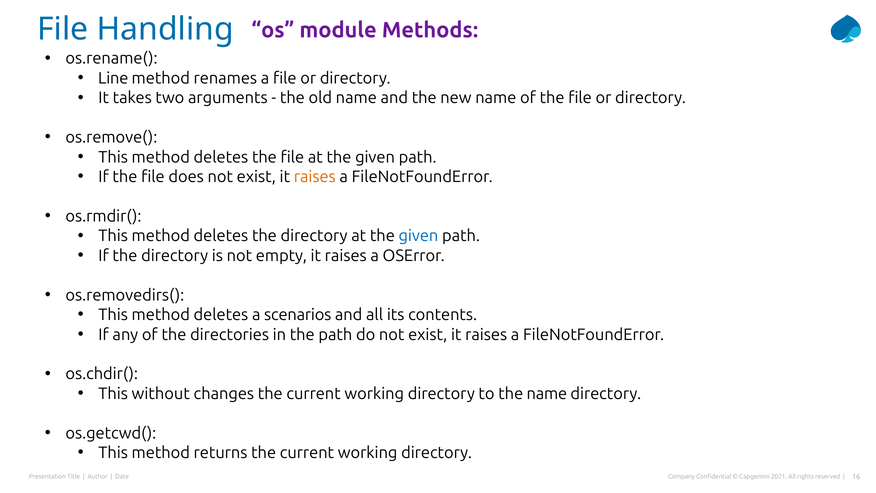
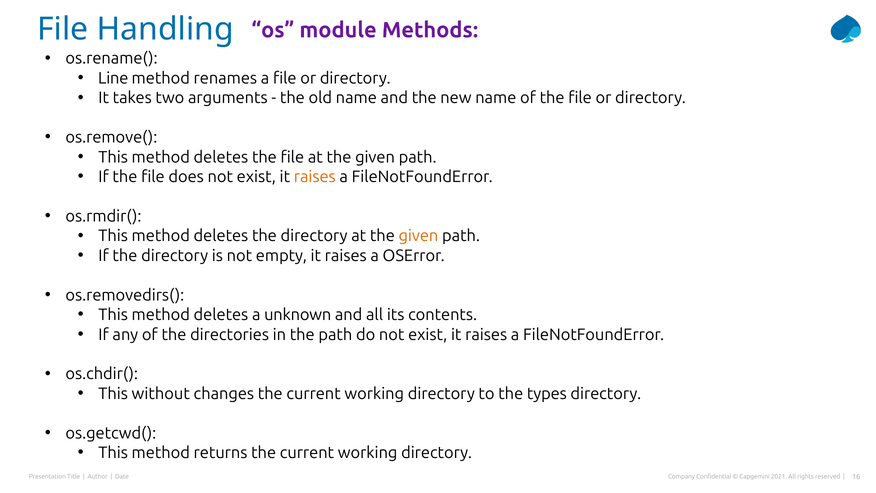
given at (418, 236) colour: blue -> orange
scenarios: scenarios -> unknown
the name: name -> types
